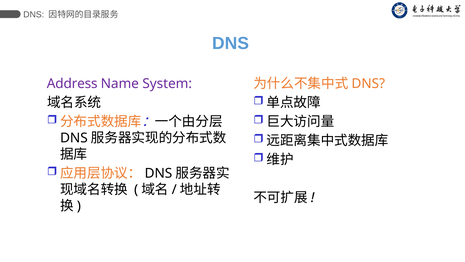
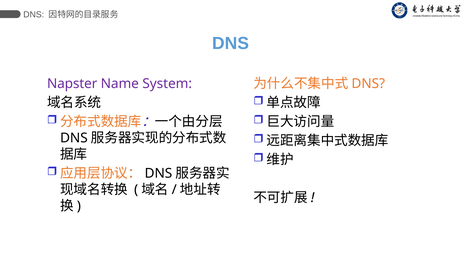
Address: Address -> Napster
